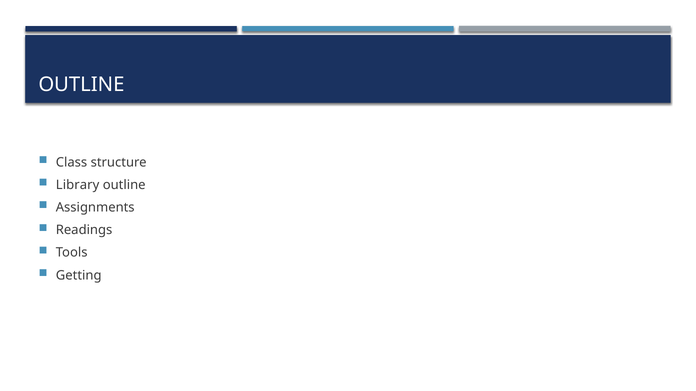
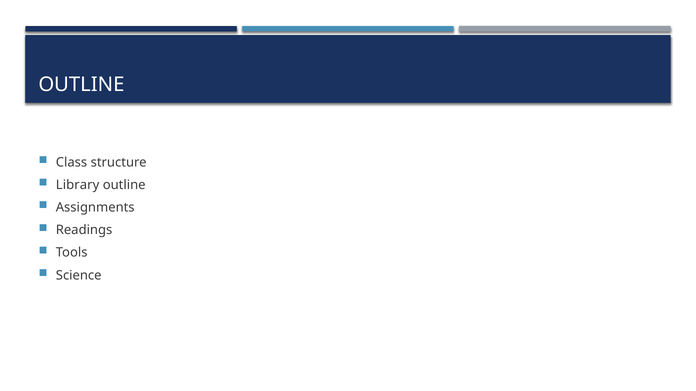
Getting: Getting -> Science
